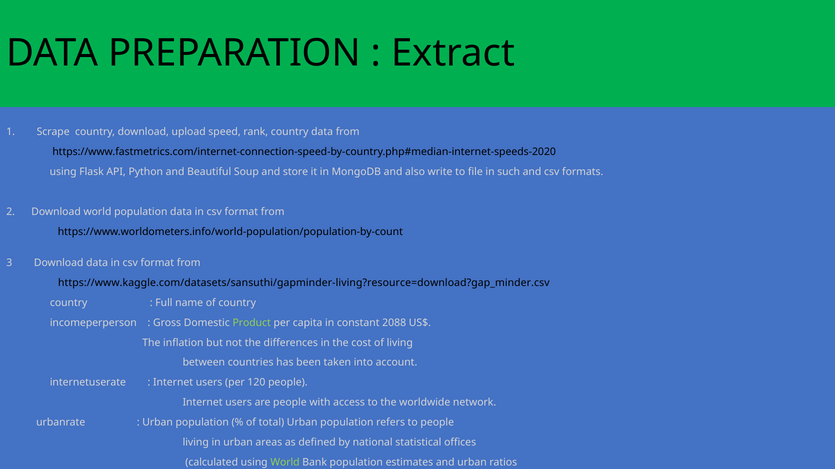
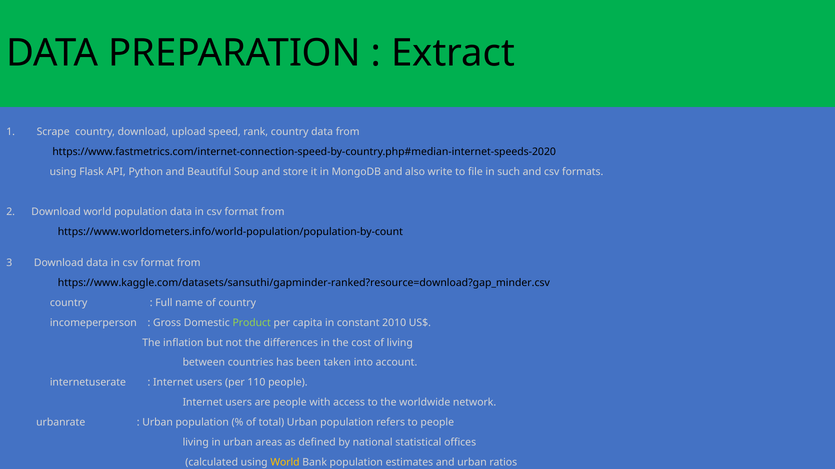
https://www.kaggle.com/datasets/sansuthi/gapminder-living?resource=download?gap_minder.csv: https://www.kaggle.com/datasets/sansuthi/gapminder-living?resource=download?gap_minder.csv -> https://www.kaggle.com/datasets/sansuthi/gapminder-ranked?resource=download?gap_minder.csv
2088: 2088 -> 2010
120: 120 -> 110
World at (285, 463) colour: light green -> yellow
